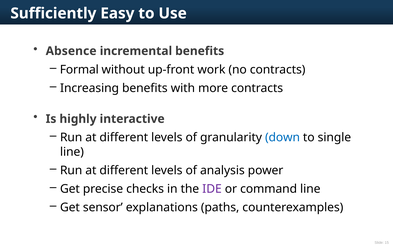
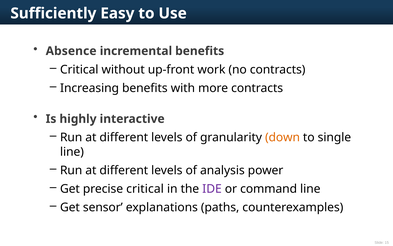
Formal at (79, 69): Formal -> Critical
down colour: blue -> orange
precise checks: checks -> critical
